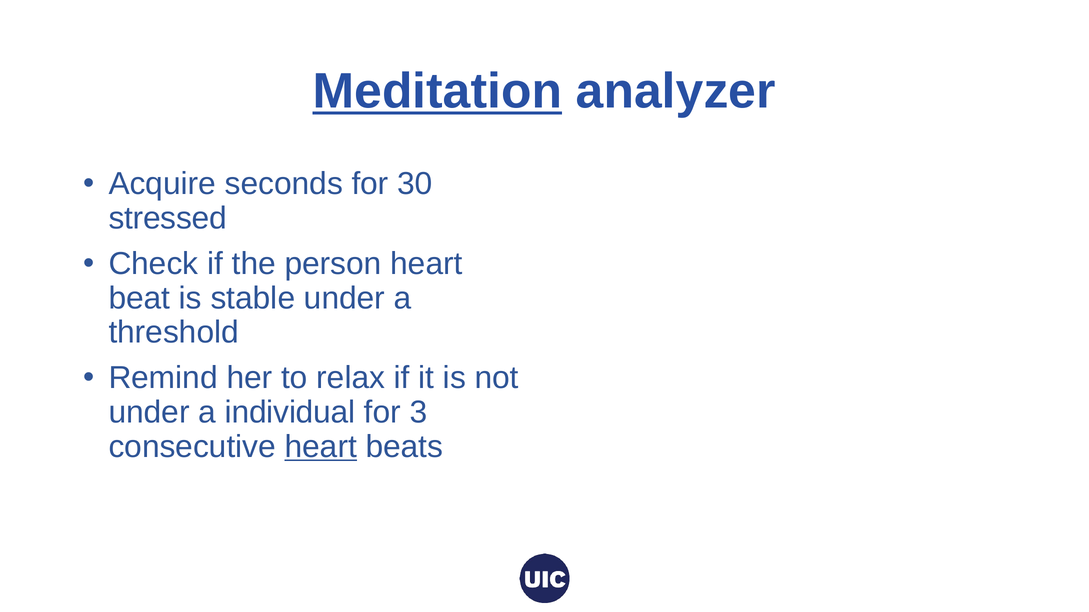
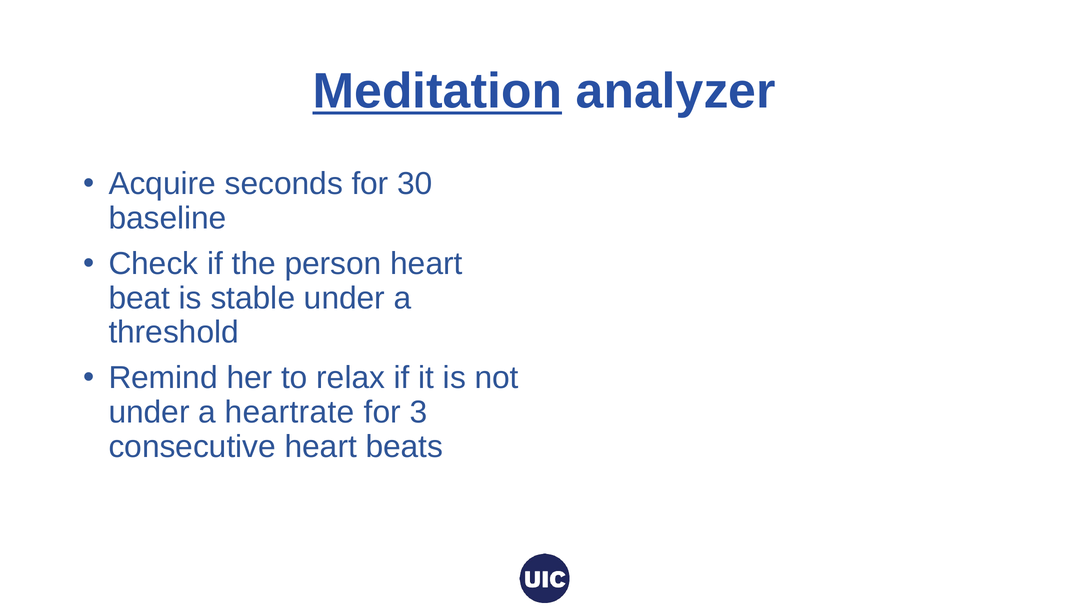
stressed: stressed -> baseline
individual: individual -> heartrate
heart at (321, 447) underline: present -> none
